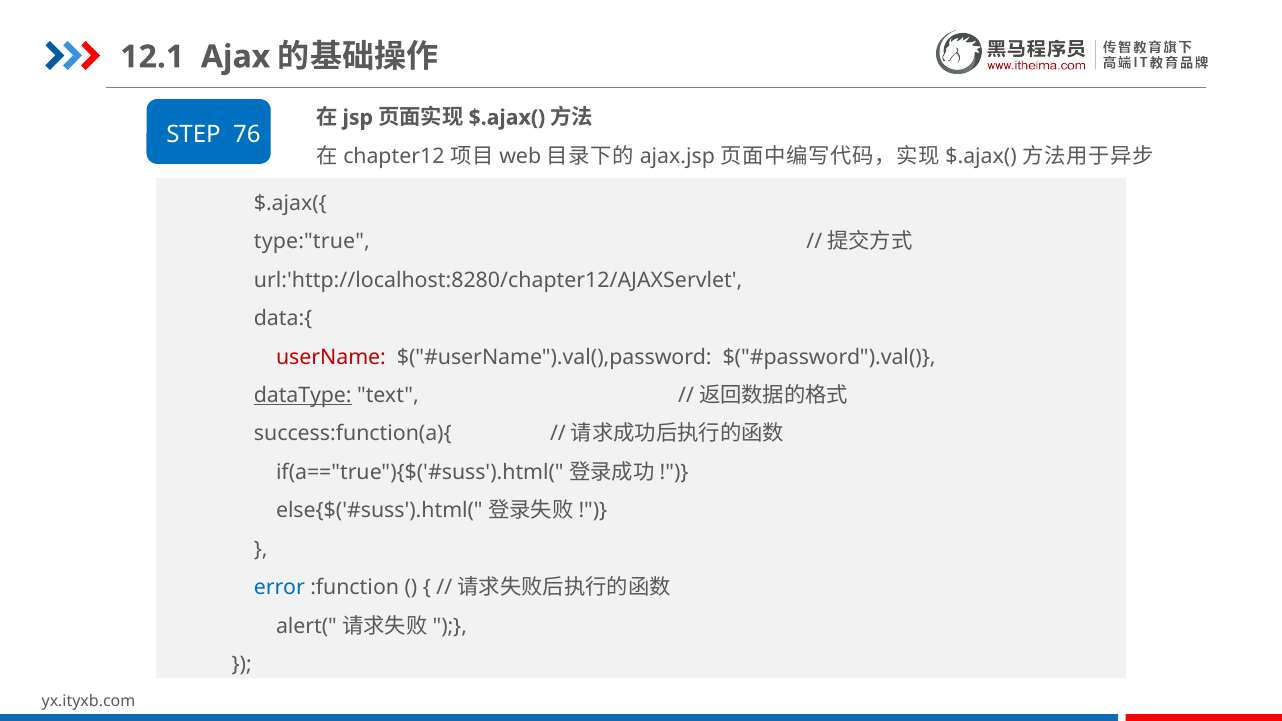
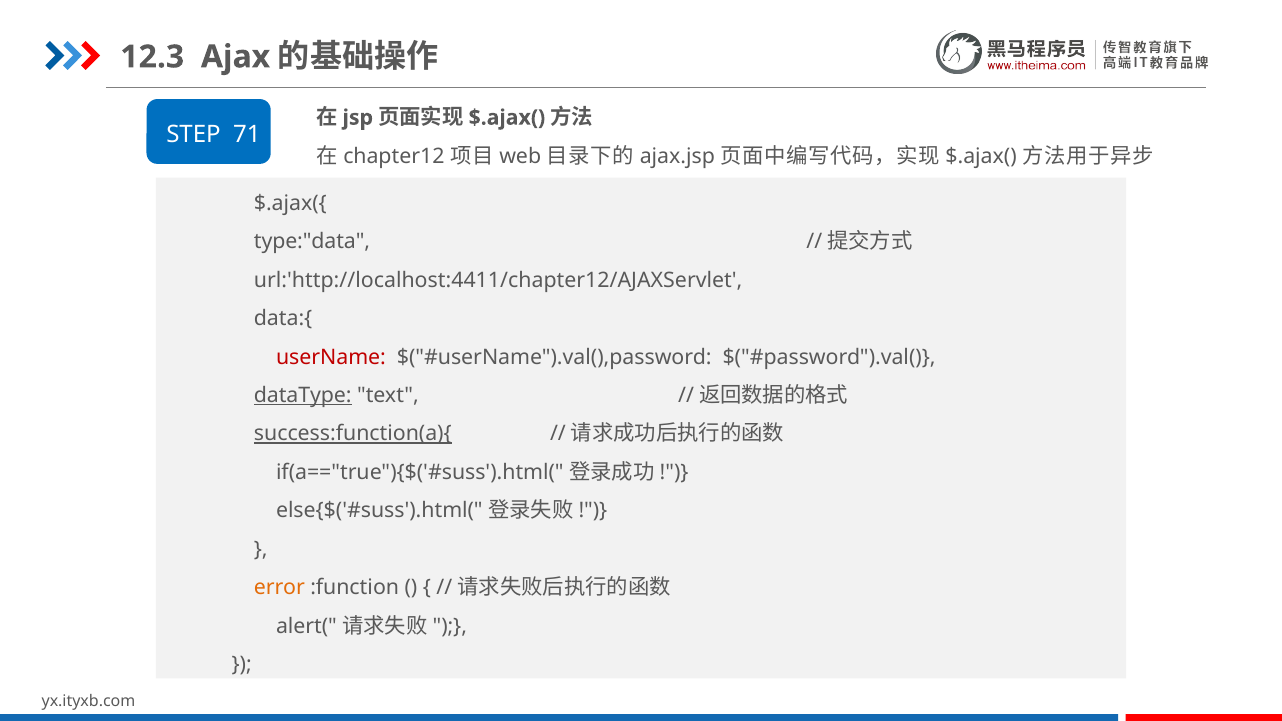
12.1: 12.1 -> 12.3
76: 76 -> 71
type:"true: type:"true -> type:"data
url:'http://localhost:8280/chapter12/AJAXServlet: url:'http://localhost:8280/chapter12/AJAXServlet -> url:'http://localhost:4411/chapter12/AJAXServlet
success:function(a){ underline: none -> present
error colour: blue -> orange
